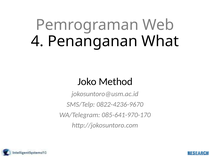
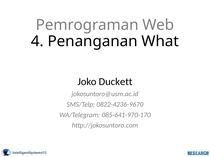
Method: Method -> Duckett
